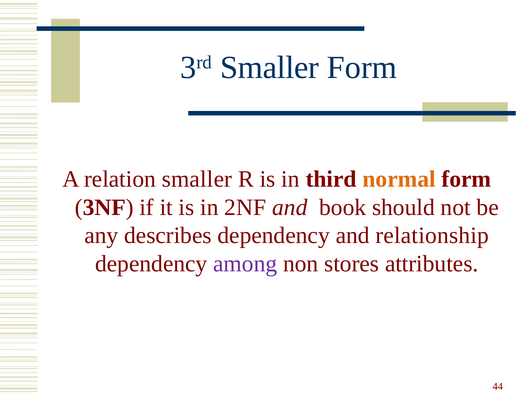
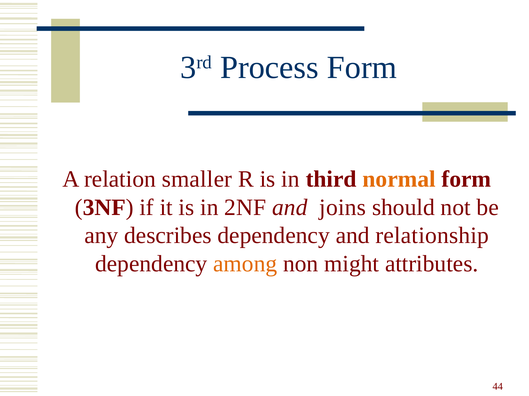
3rd Smaller: Smaller -> Process
book: book -> joins
among colour: purple -> orange
stores: stores -> might
